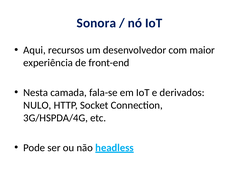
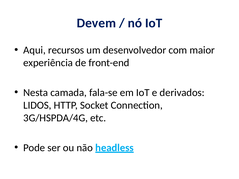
Sonora: Sonora -> Devem
NULO: NULO -> LIDOS
